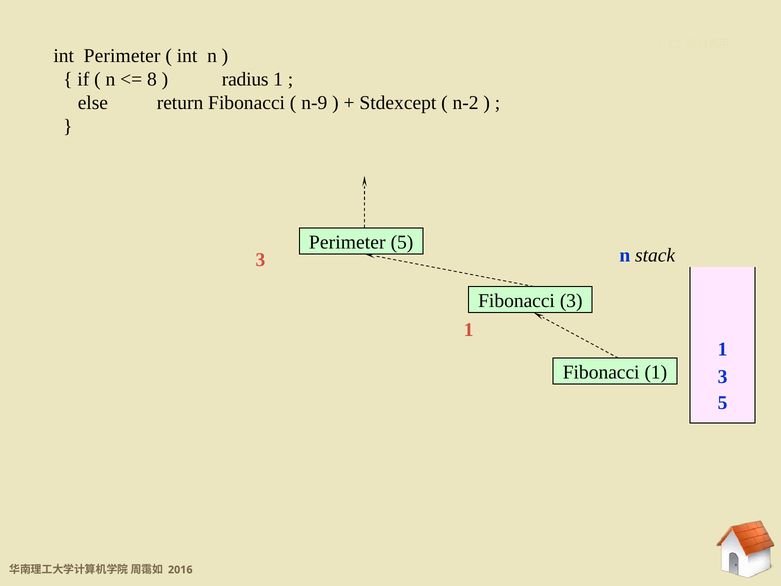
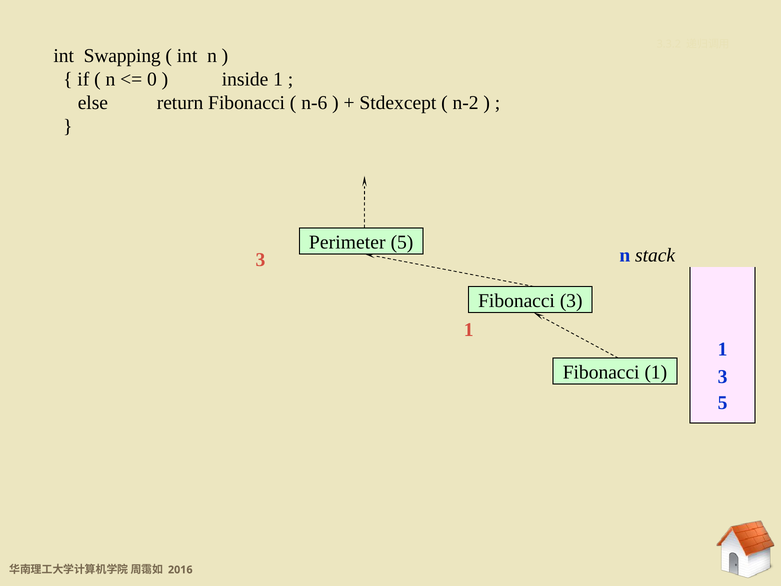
int Perimeter: Perimeter -> Swapping
8: 8 -> 0
radius: radius -> inside
n-9: n-9 -> n-6
